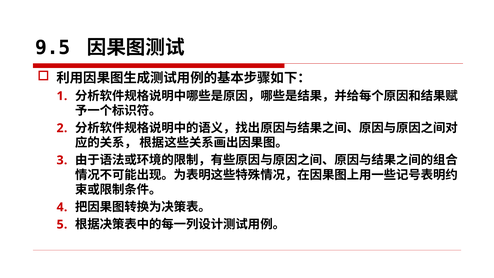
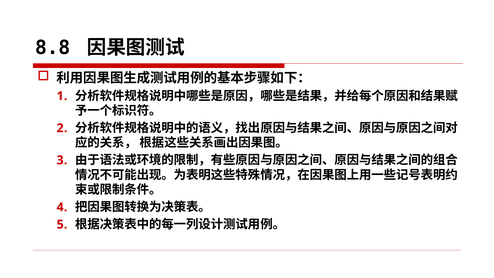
9.5: 9.5 -> 8.8
